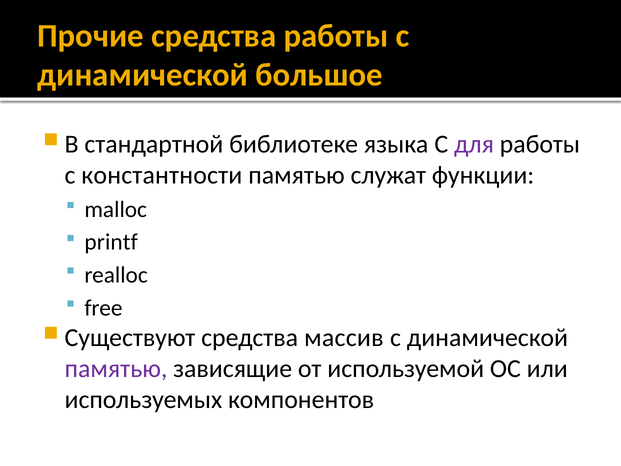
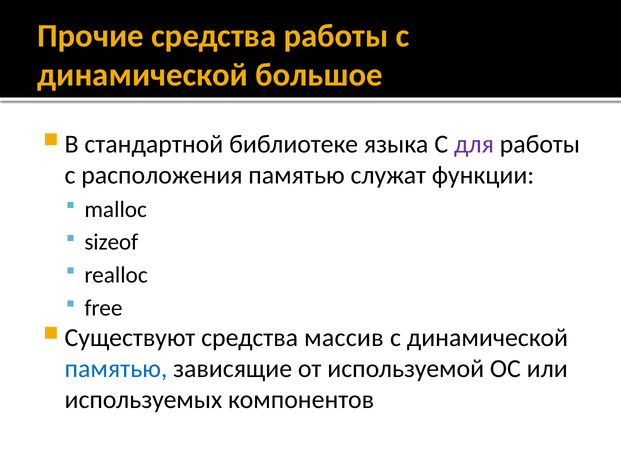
константности: константности -> расположения
printf: printf -> sizeof
памятью at (116, 368) colour: purple -> blue
